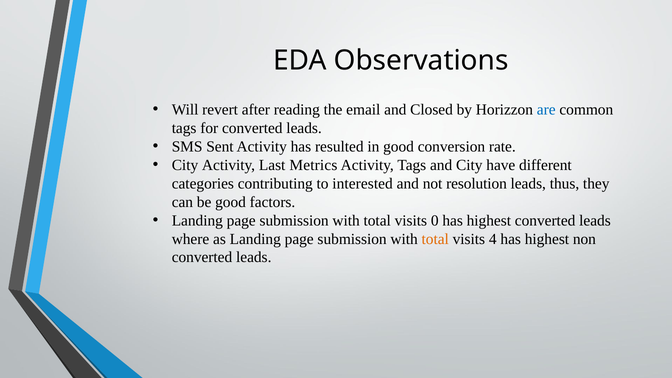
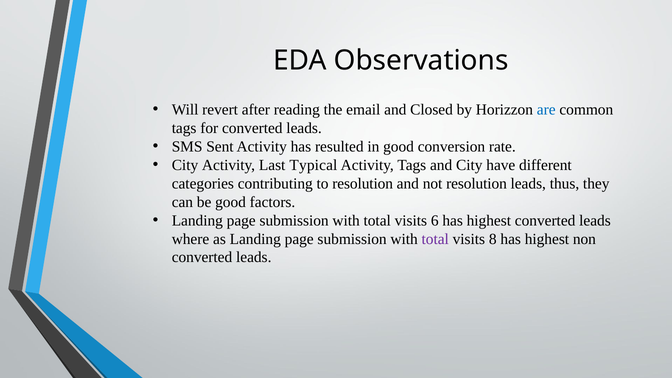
Metrics: Metrics -> Typical
to interested: interested -> resolution
0: 0 -> 6
total at (435, 239) colour: orange -> purple
4: 4 -> 8
